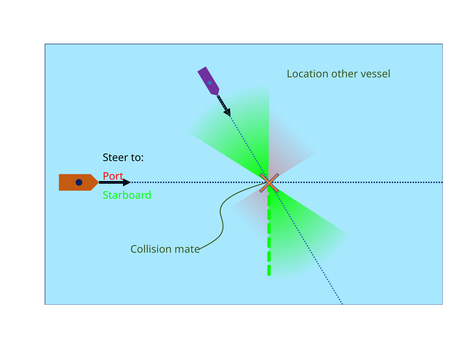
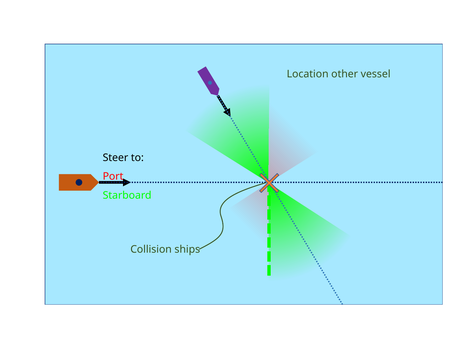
mate: mate -> ships
